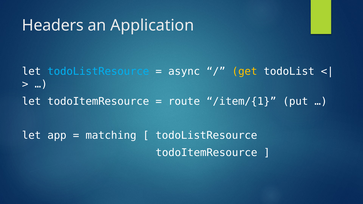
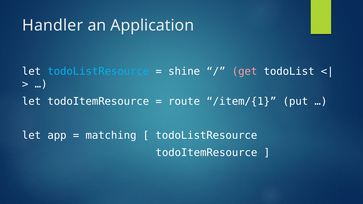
Headers: Headers -> Handler
async: async -> shine
get colour: yellow -> pink
